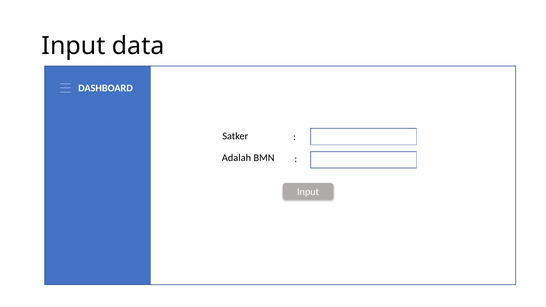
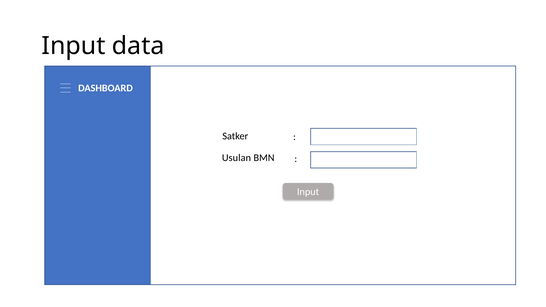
Adalah: Adalah -> Usulan
